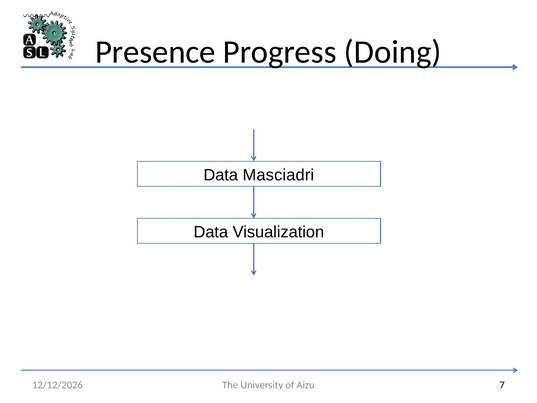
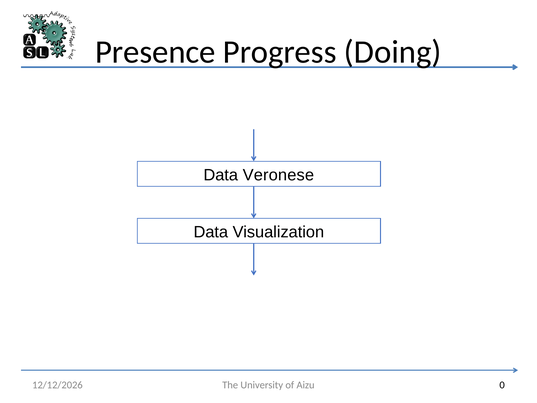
Masciadri: Masciadri -> Veronese
7: 7 -> 0
